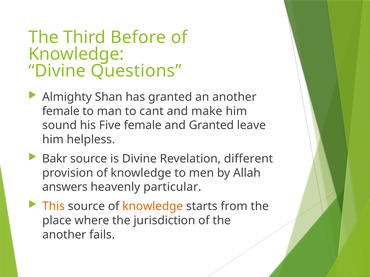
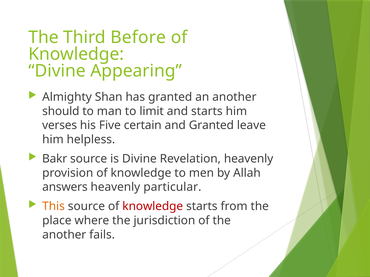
Questions: Questions -> Appearing
female at (61, 111): female -> should
cant: cant -> limit
and make: make -> starts
sound: sound -> verses
Five female: female -> certain
Revelation different: different -> heavenly
knowledge at (153, 207) colour: orange -> red
